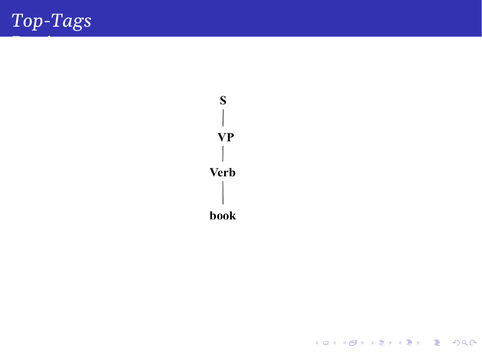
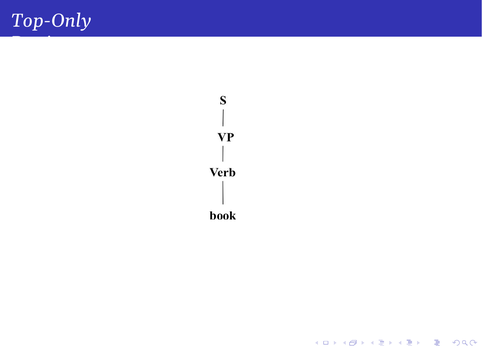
Top-Tags: Top-Tags -> Top-Only
